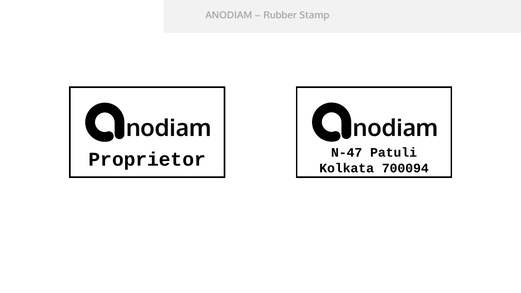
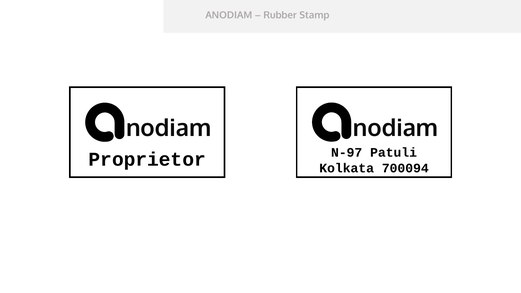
N-47: N-47 -> N-97
